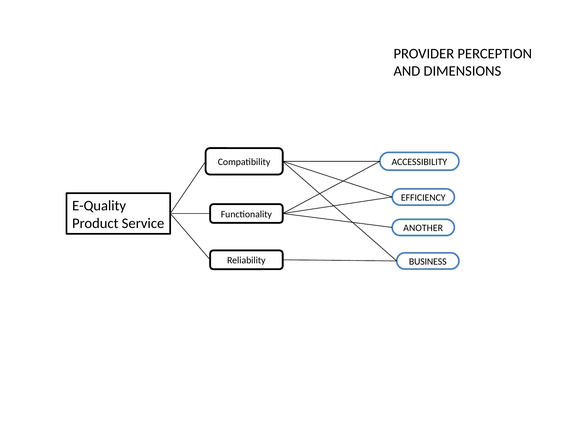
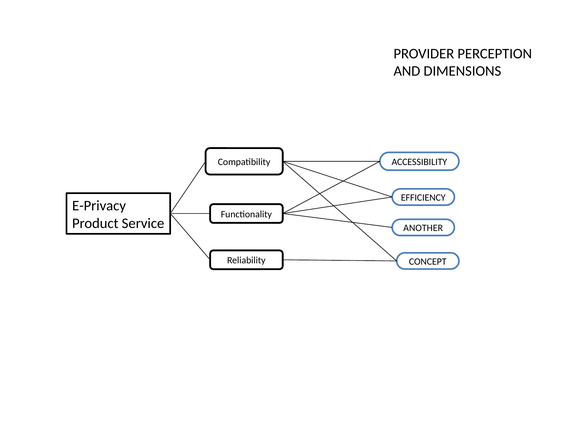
E-Quality: E-Quality -> E-Privacy
BUSINESS: BUSINESS -> CONCEPT
